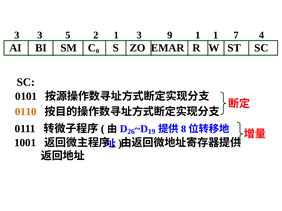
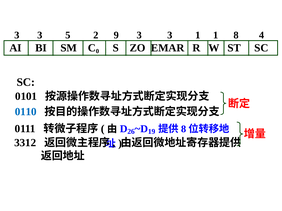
2 1: 1 -> 9
9 at (170, 35): 9 -> 3
7: 7 -> 8
0110 colour: orange -> blue
1001: 1001 -> 3312
